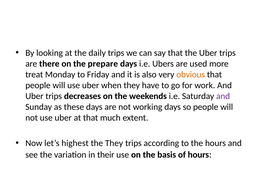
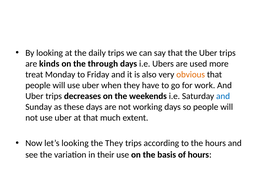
there: there -> kinds
prepare: prepare -> through
and at (223, 96) colour: purple -> blue
let’s highest: highest -> looking
